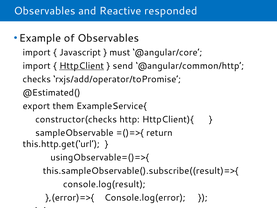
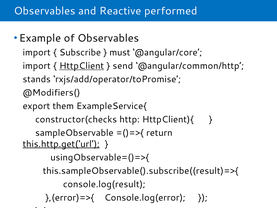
responded: responded -> performed
Javascript: Javascript -> Subscribe
checks: checks -> stands
@Estimated(: @Estimated( -> @Modifiers(
this.http.get(‘url underline: none -> present
